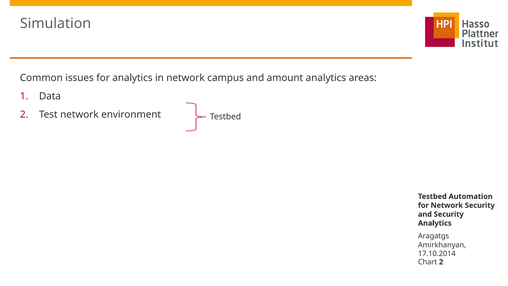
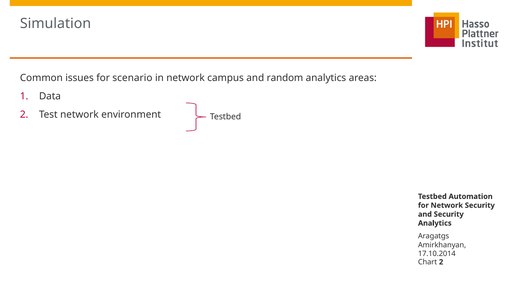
for analytics: analytics -> scenario
amount: amount -> random
